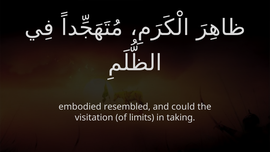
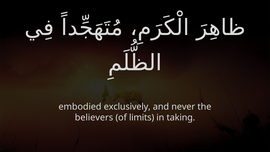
resembled: resembled -> exclusively
could: could -> never
visitation: visitation -> believers
